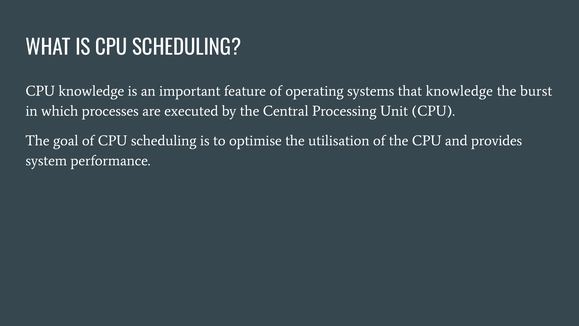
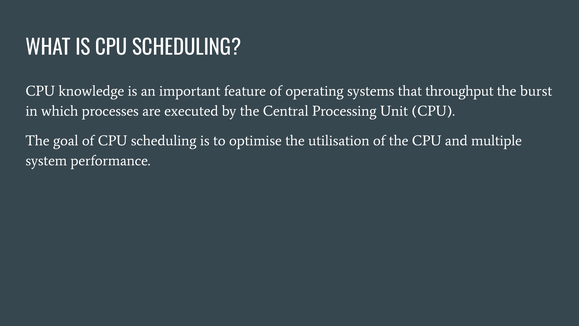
that knowledge: knowledge -> throughput
provides: provides -> multiple
